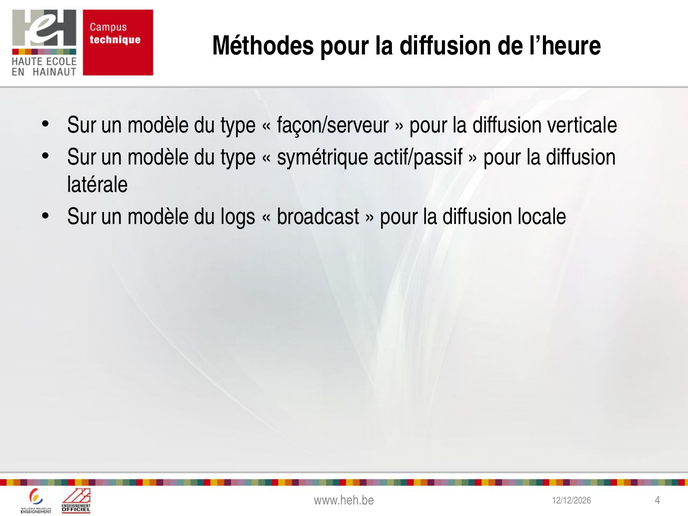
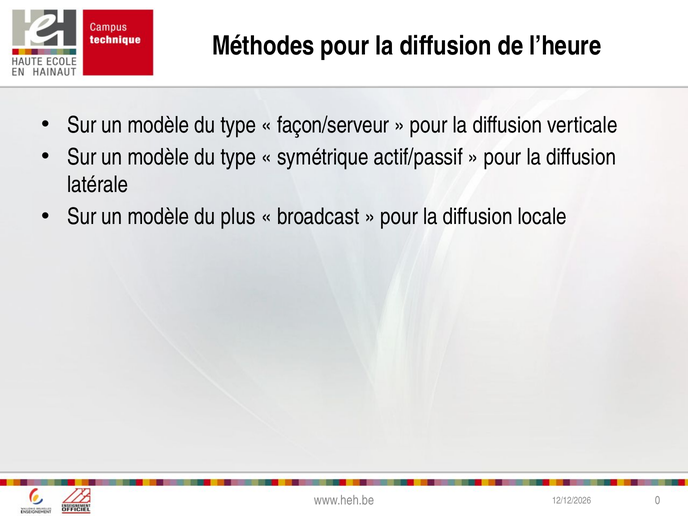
logs: logs -> plus
4: 4 -> 0
